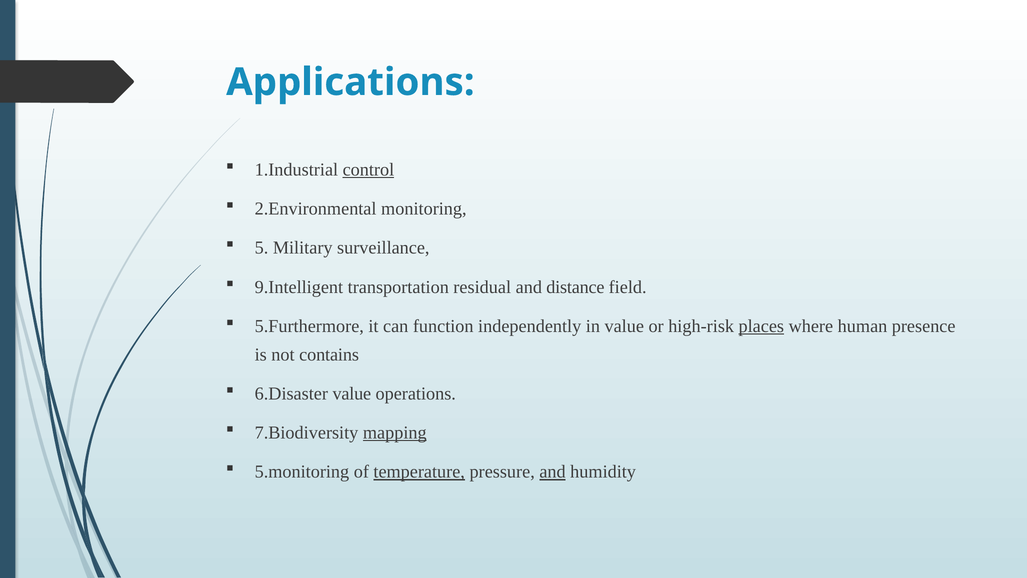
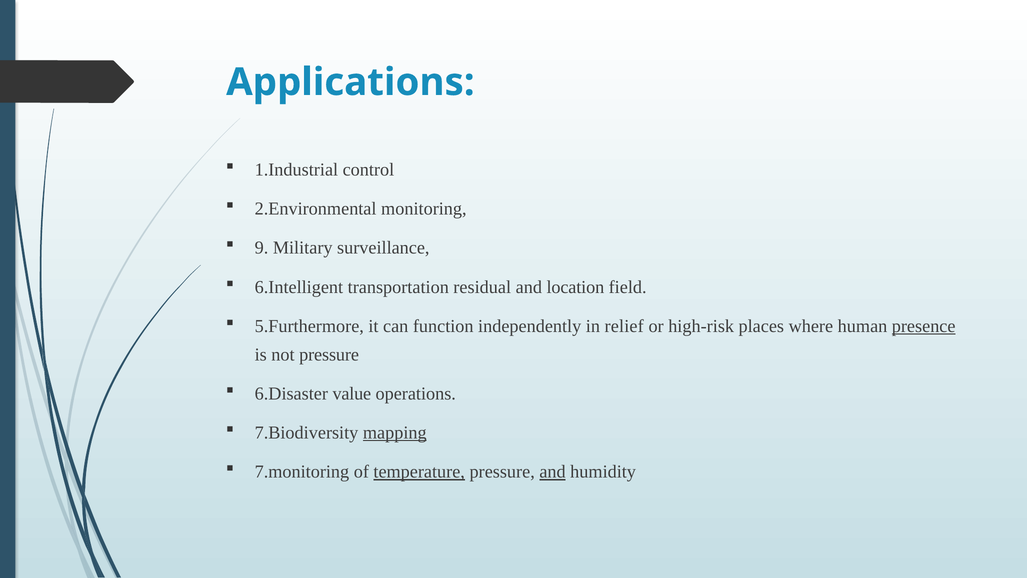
control underline: present -> none
5: 5 -> 9
9.Intelligent: 9.Intelligent -> 6.Intelligent
distance: distance -> location
in value: value -> relief
places underline: present -> none
presence underline: none -> present
not contains: contains -> pressure
5.monitoring: 5.monitoring -> 7.monitoring
